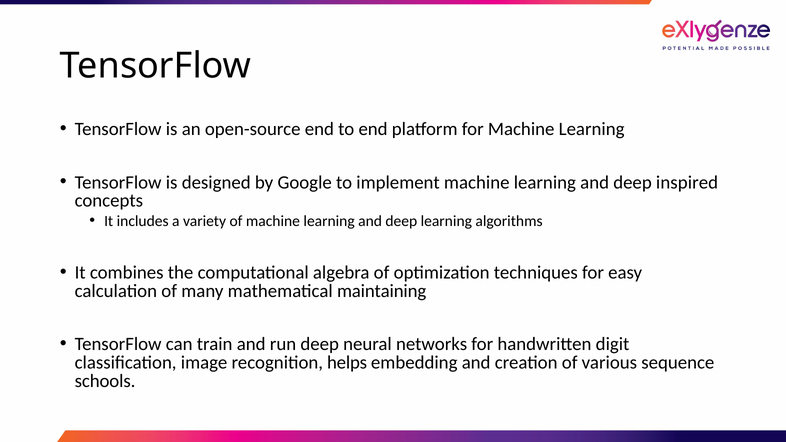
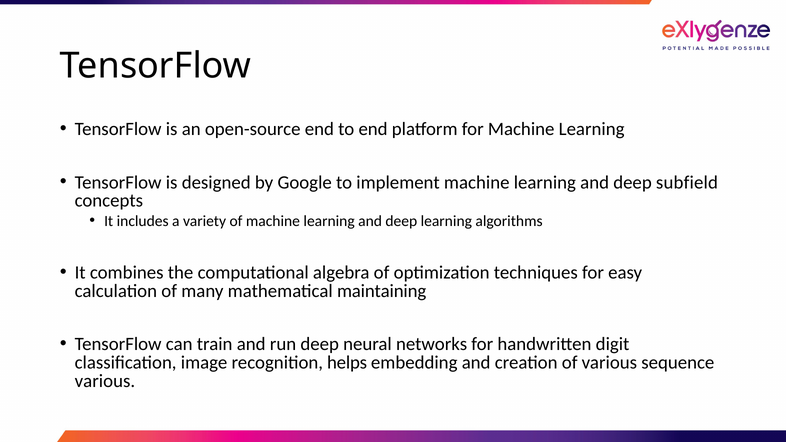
inspired: inspired -> subfield
schools at (105, 381): schools -> various
